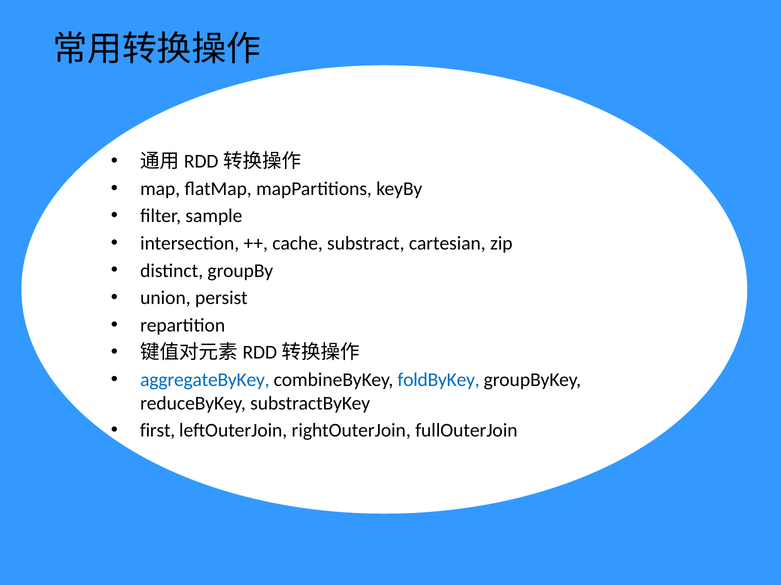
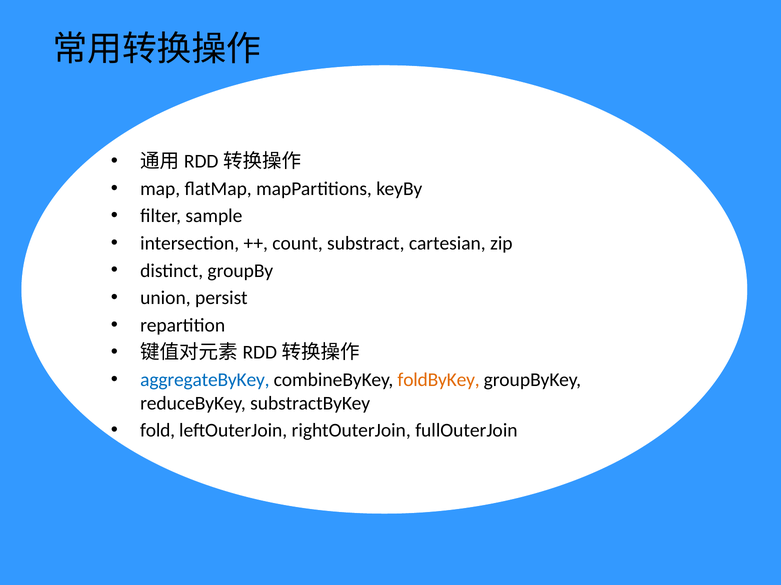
cache: cache -> count
foldByKey colour: blue -> orange
first: first -> fold
